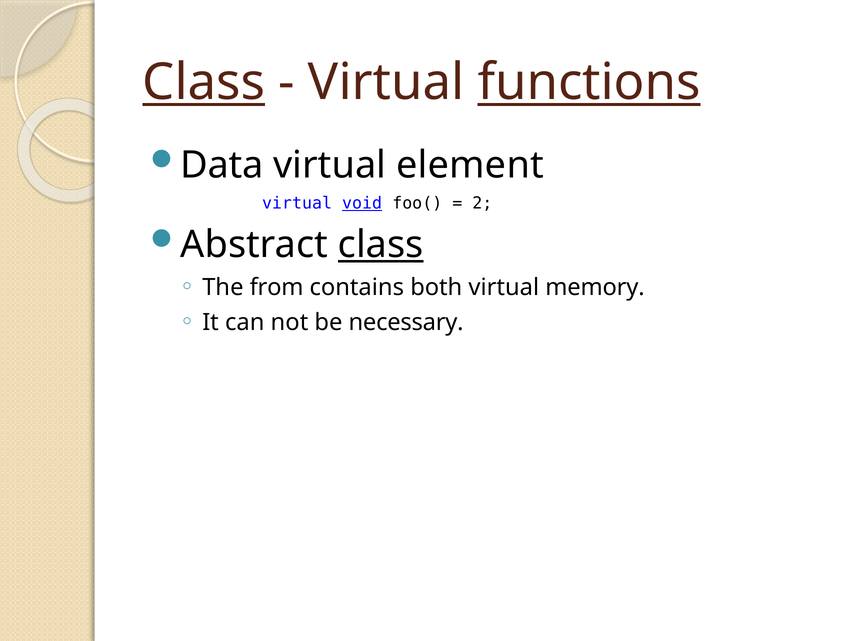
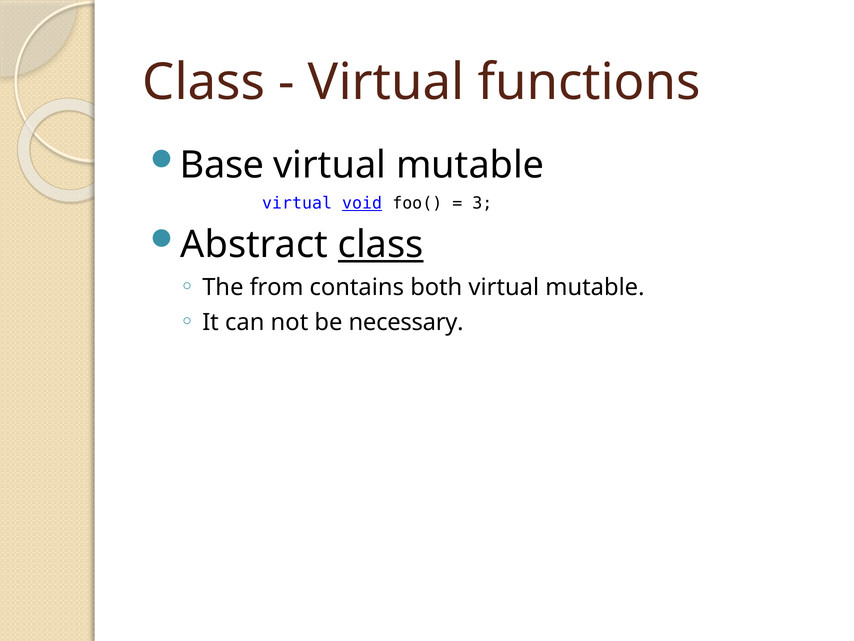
Class at (204, 83) underline: present -> none
functions underline: present -> none
Data: Data -> Base
element at (470, 165): element -> mutable
2: 2 -> 3
memory at (595, 287): memory -> mutable
